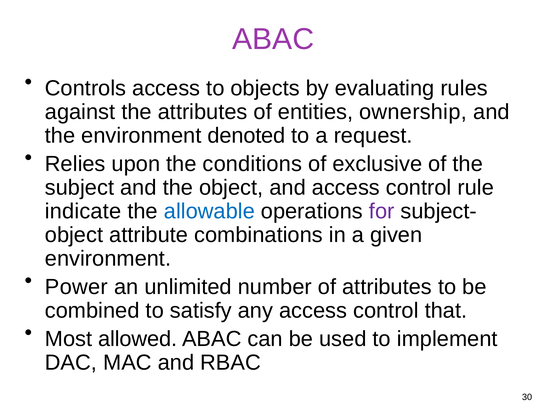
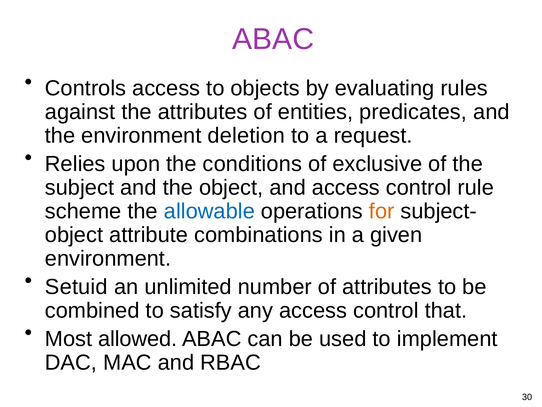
ownership: ownership -> predicates
denoted: denoted -> deletion
indicate: indicate -> scheme
for colour: purple -> orange
Power: Power -> Setuid
